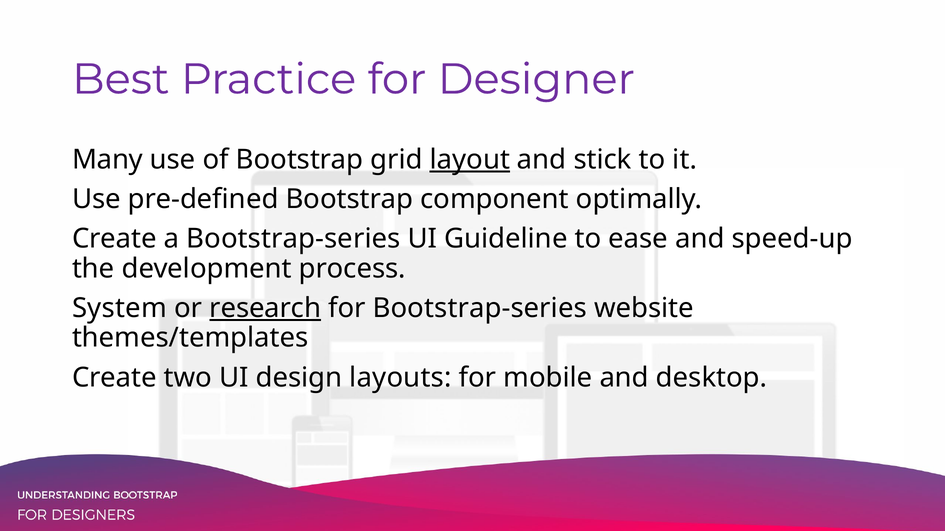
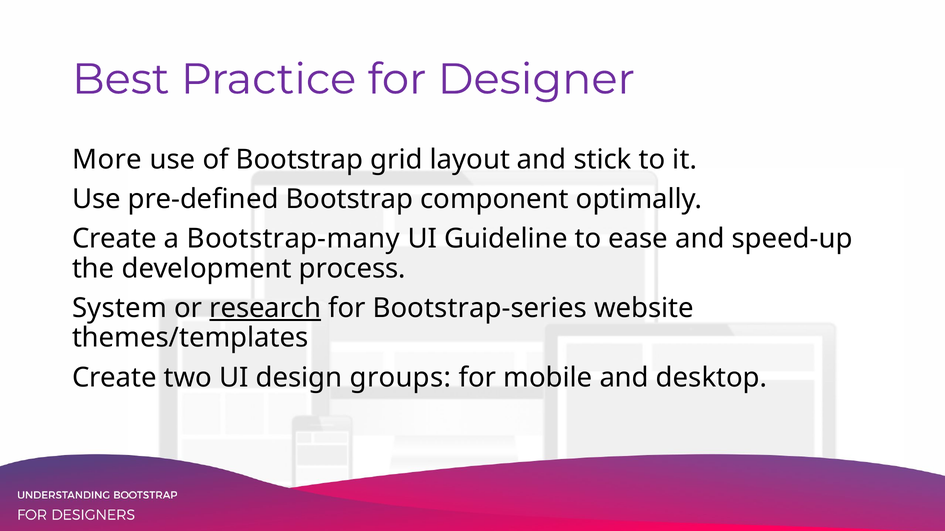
Many: Many -> More
layout underline: present -> none
a Bootstrap-series: Bootstrap-series -> Bootstrap-many
layouts: layouts -> groups
